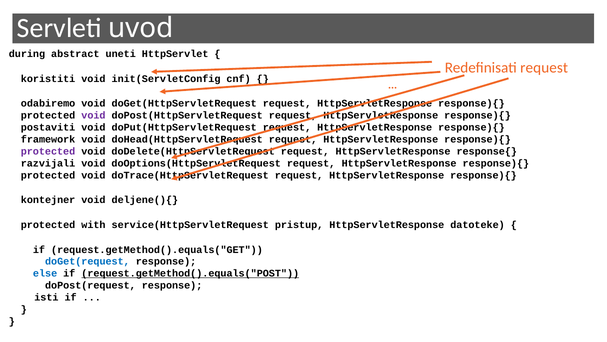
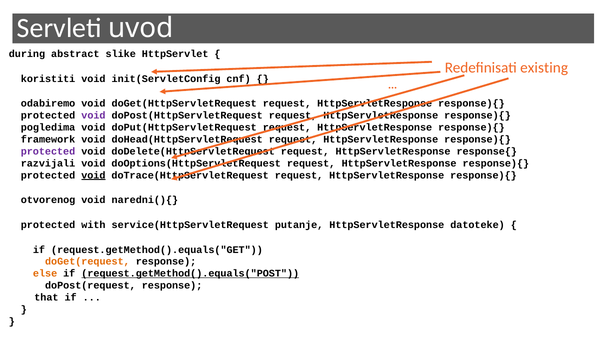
uneti: uneti -> slike
Redefinisati request: request -> existing
postaviti: postaviti -> pogledima
void at (93, 175) underline: none -> present
kontejner: kontejner -> otvorenog
deljene(){: deljene(){ -> naredni(){
pristup: pristup -> putanje
doGet(request colour: blue -> orange
else colour: blue -> orange
isti: isti -> that
